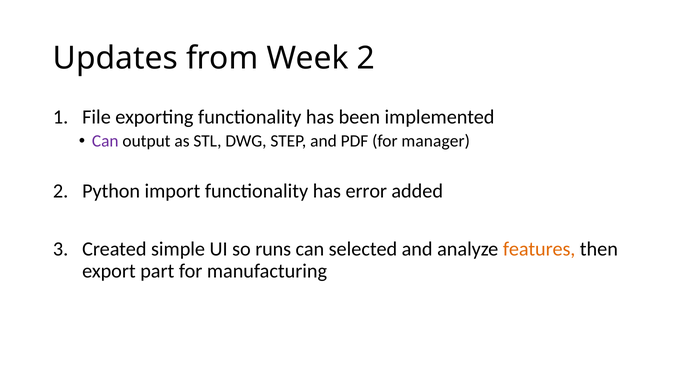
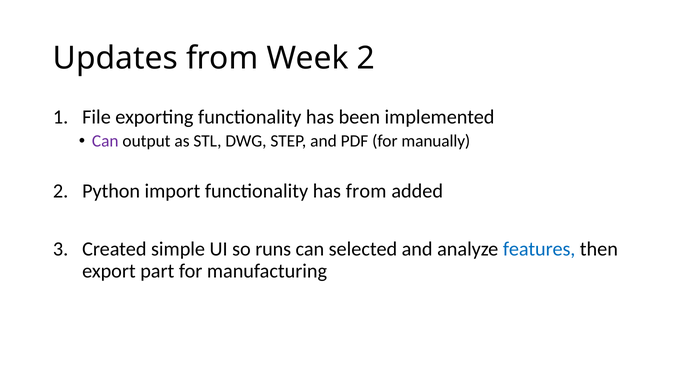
manager: manager -> manually
has error: error -> from
features colour: orange -> blue
